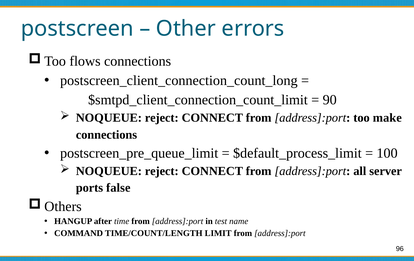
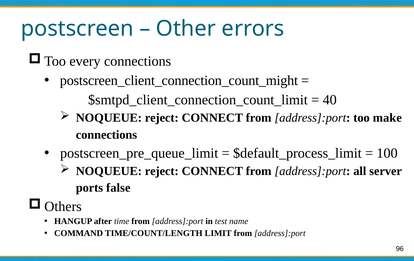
flows: flows -> every
postscreen_client_connection_count_long: postscreen_client_connection_count_long -> postscreen_client_connection_count_might
90: 90 -> 40
